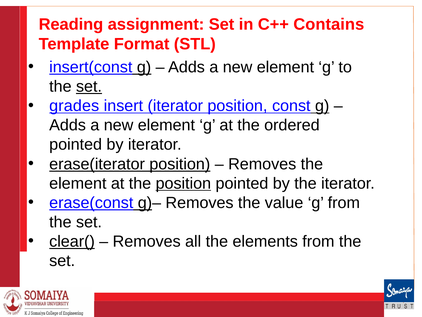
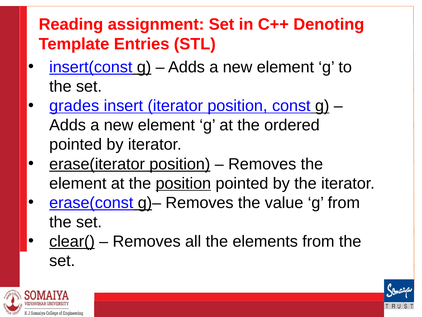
Contains: Contains -> Denoting
Format: Format -> Entries
set at (89, 86) underline: present -> none
